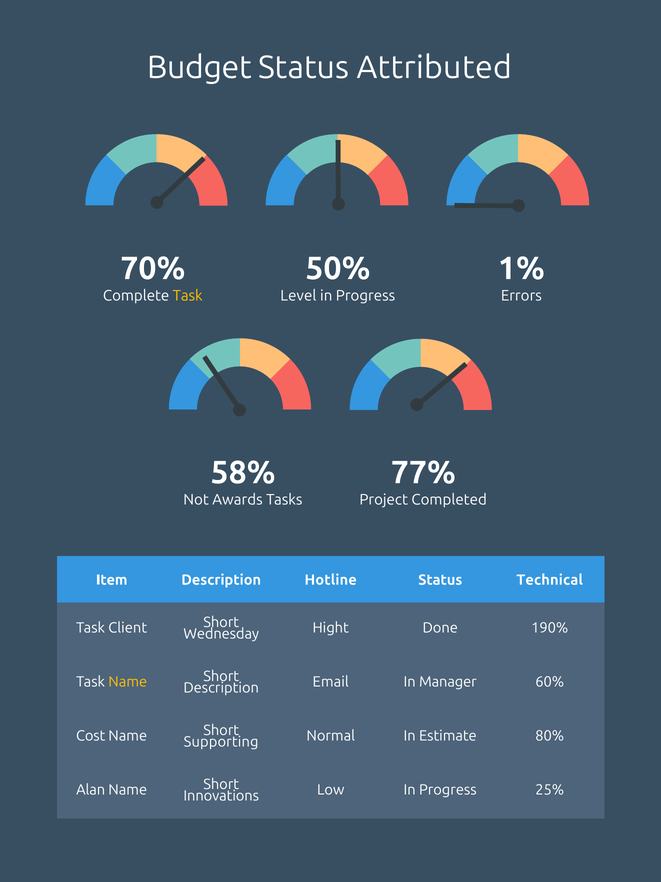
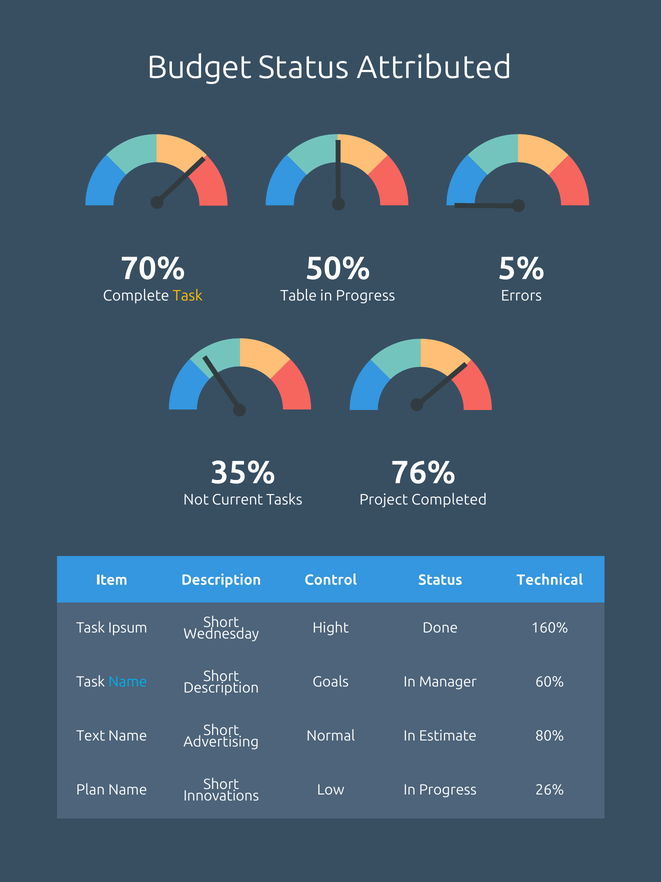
1%: 1% -> 5%
Level: Level -> Table
58%: 58% -> 35%
77%: 77% -> 76%
Awards: Awards -> Current
Hotline: Hotline -> Control
Client: Client -> Ipsum
190%: 190% -> 160%
Name at (128, 681) colour: yellow -> light blue
Email: Email -> Goals
Cost: Cost -> Text
Supporting: Supporting -> Advertising
Alan: Alan -> Plan
25%: 25% -> 26%
